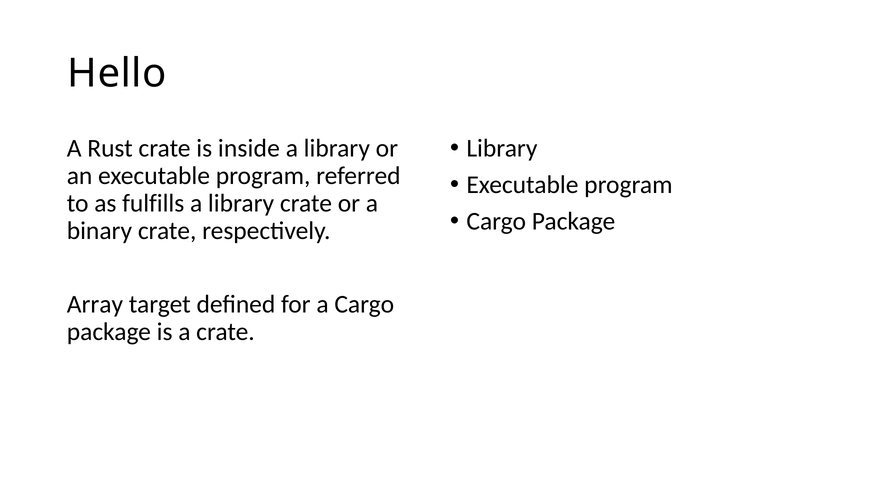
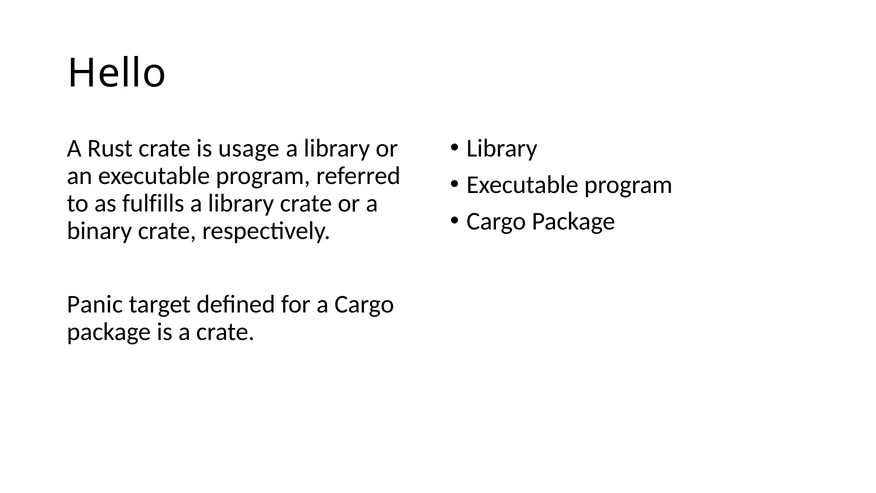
inside: inside -> usage
Array: Array -> Panic
